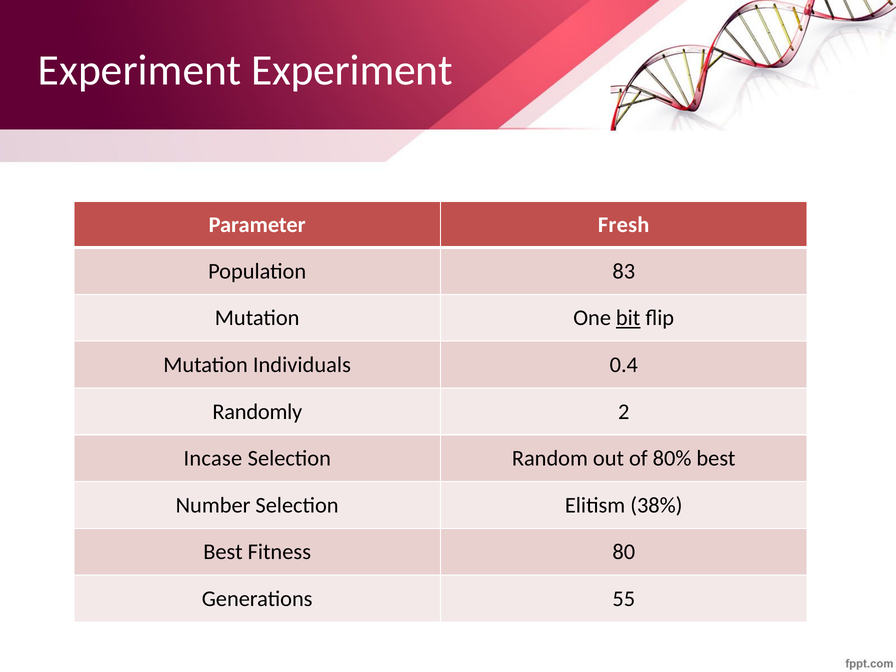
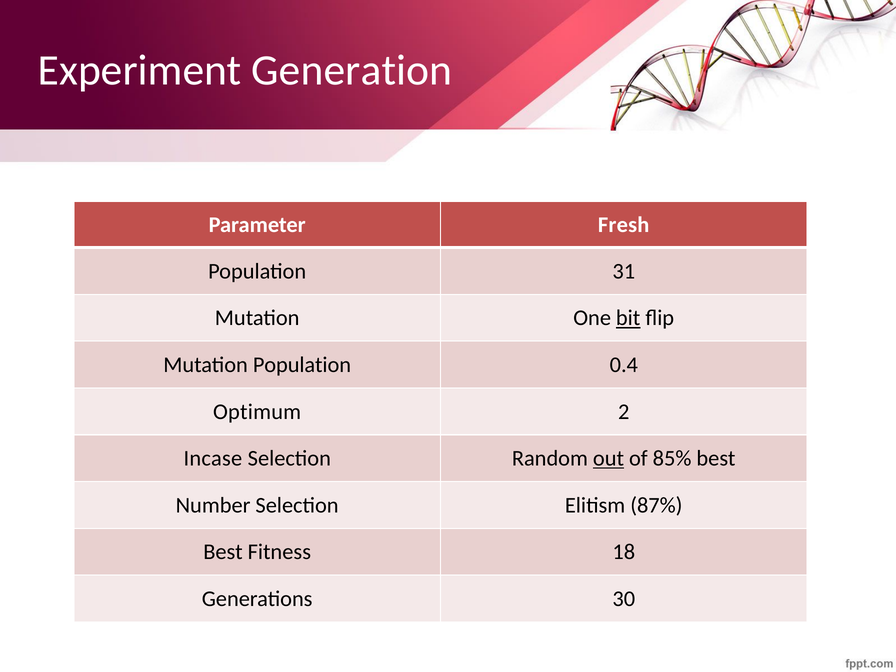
Experiment Experiment: Experiment -> Generation
83: 83 -> 31
Mutation Individuals: Individuals -> Population
Randomly: Randomly -> Optimum
out underline: none -> present
80%: 80% -> 85%
38%: 38% -> 87%
80: 80 -> 18
55: 55 -> 30
